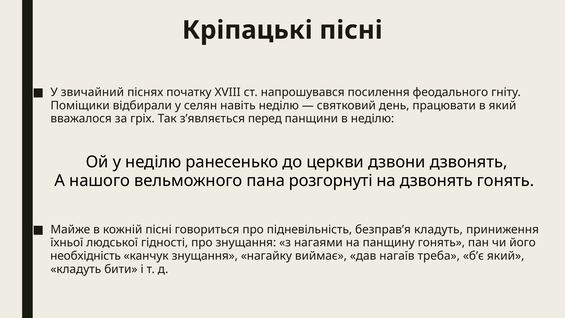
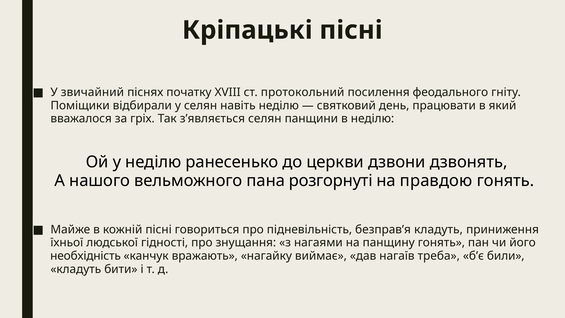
напрошувався: напрошувався -> протокольний
з’являється перед: перед -> селян
на дзвонять: дзвонять -> правдою
канчук знущання: знущання -> вражають
б’є який: який -> били
